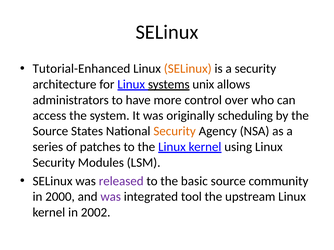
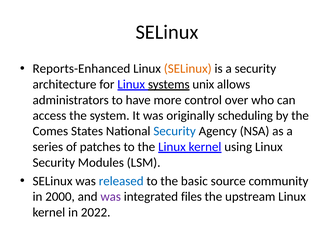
Tutorial-Enhanced: Tutorial-Enhanced -> Reports-Enhanced
Source at (50, 131): Source -> Comes
Security at (175, 131) colour: orange -> blue
released colour: purple -> blue
tool: tool -> files
2002: 2002 -> 2022
